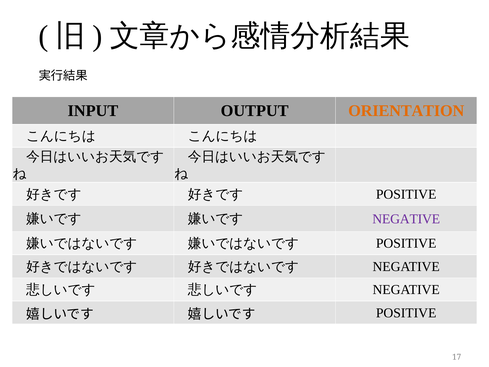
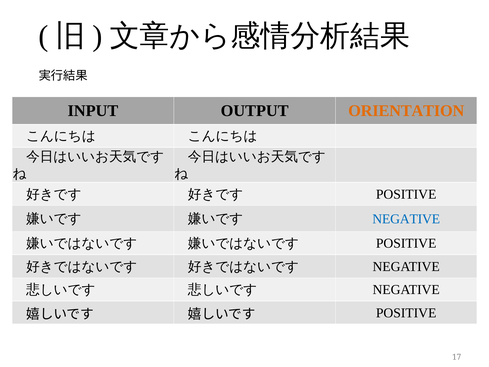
NEGATIVE at (406, 219) colour: purple -> blue
